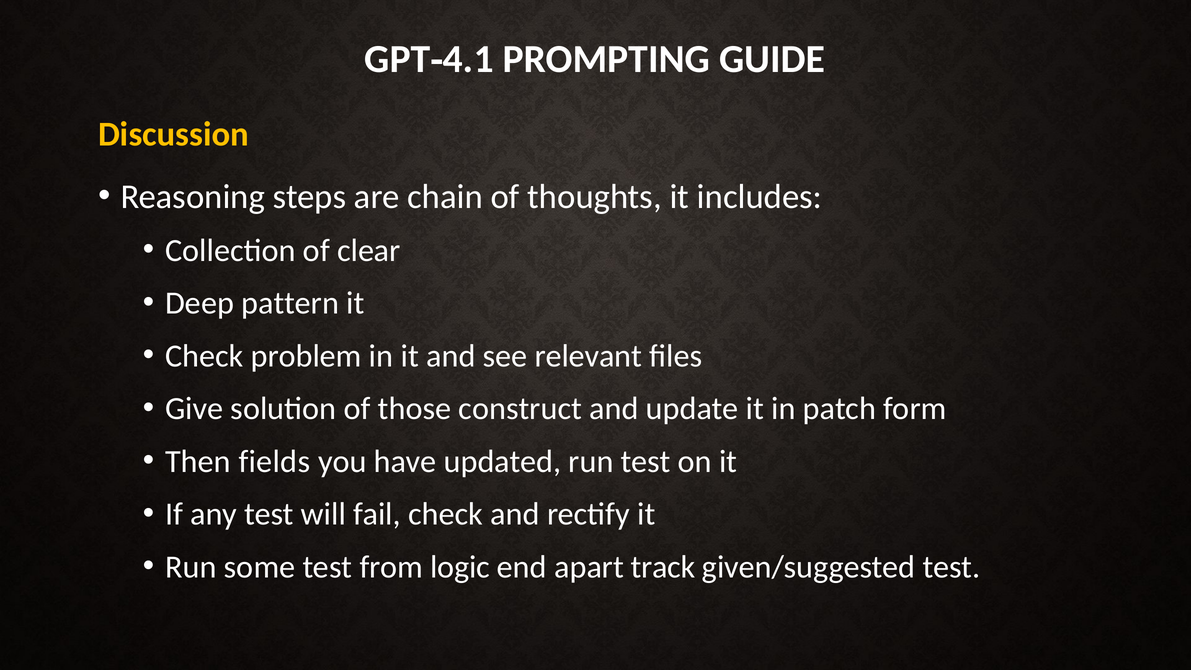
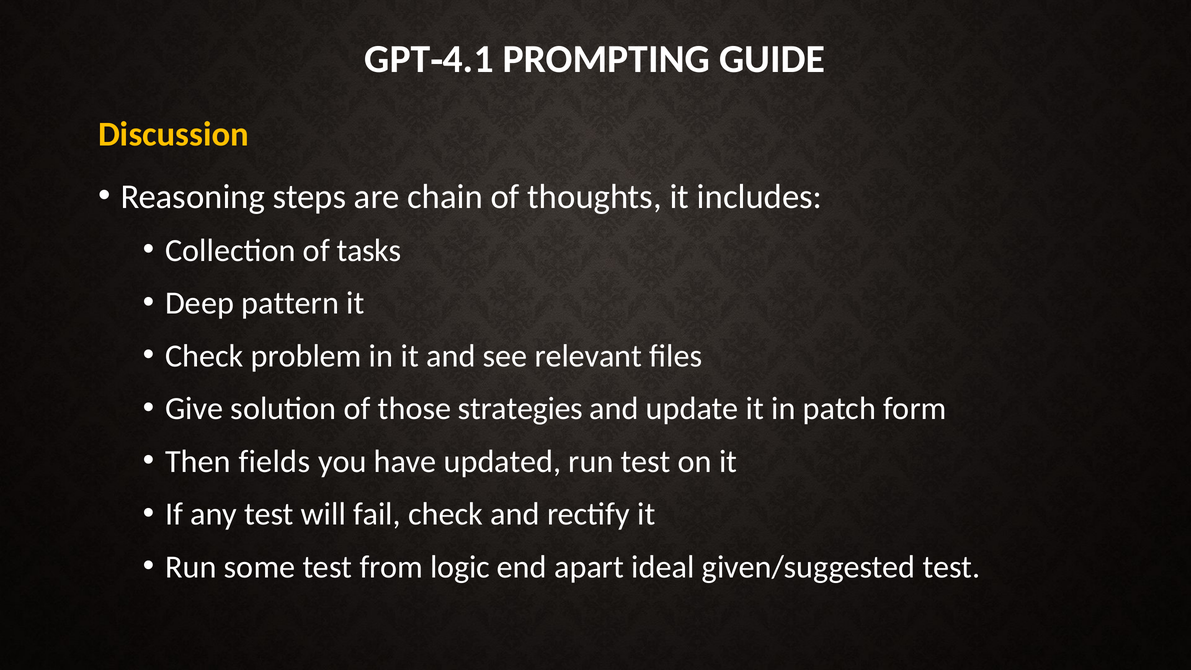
clear: clear -> tasks
construct: construct -> strategies
track: track -> ideal
